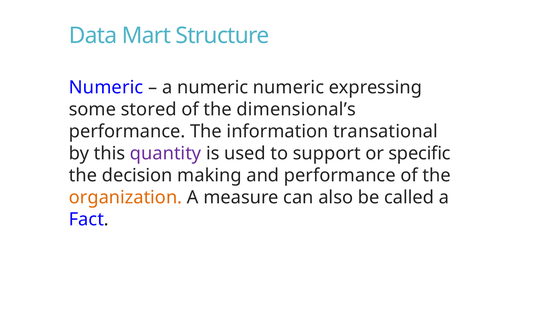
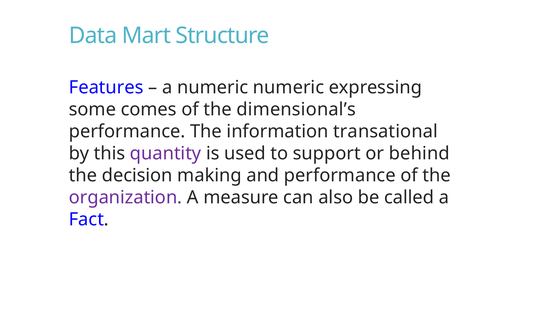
Numeric at (106, 87): Numeric -> Features
stored: stored -> comes
specific: specific -> behind
organization colour: orange -> purple
